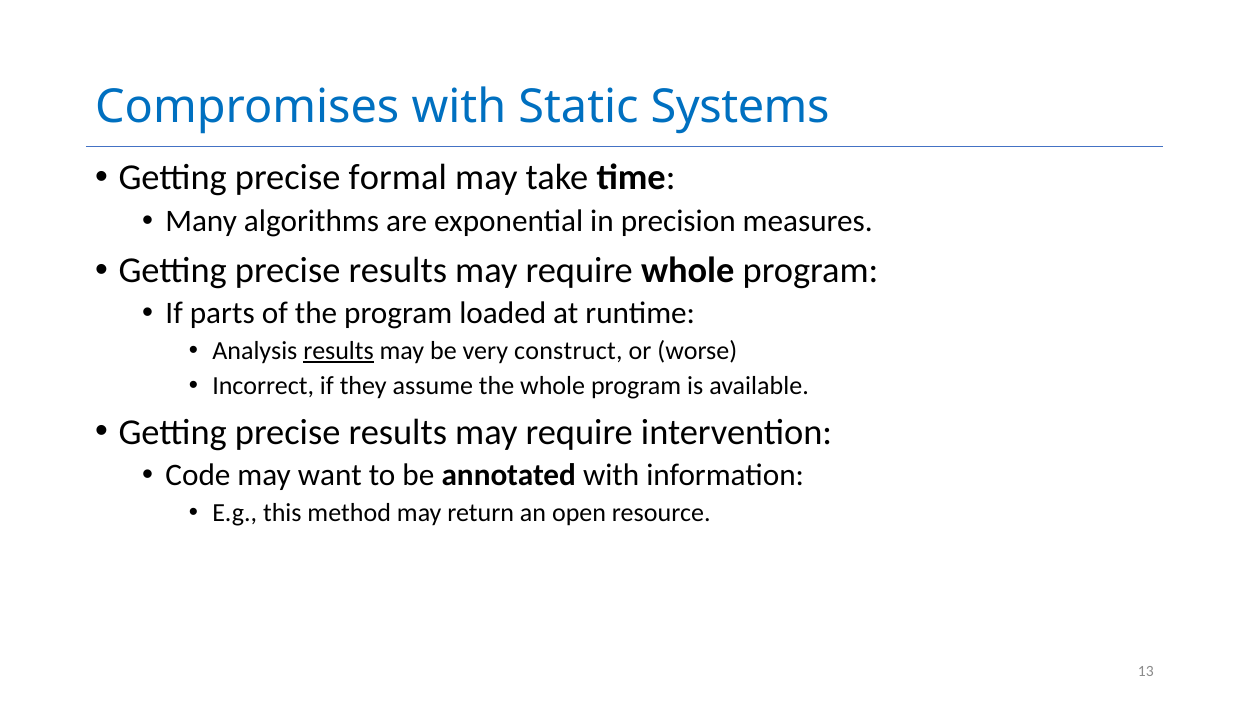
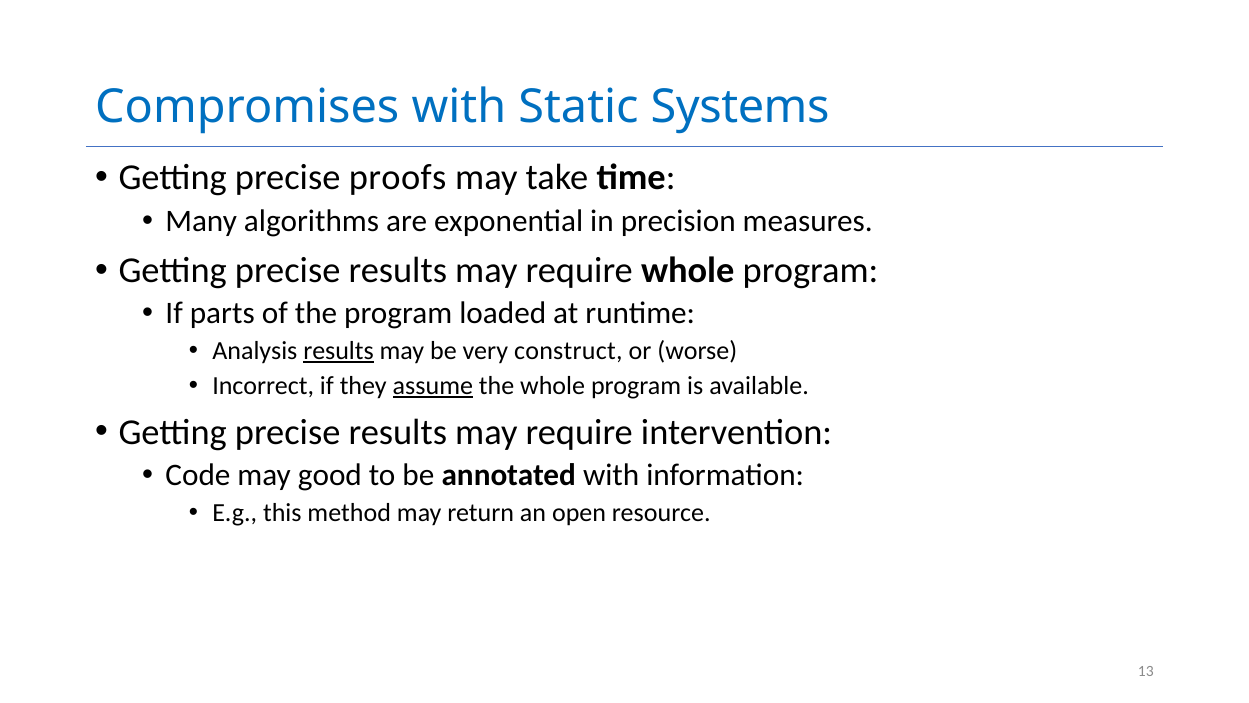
formal: formal -> proofs
assume underline: none -> present
want: want -> good
